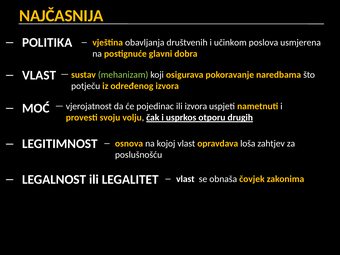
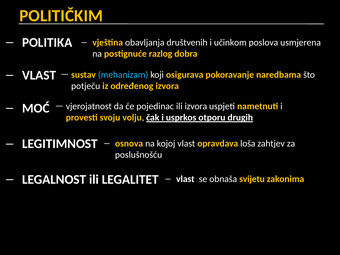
NAJČASNIJA: NAJČASNIJA -> POLITIČKIM
glavni: glavni -> razlog
mehanizam colour: light green -> light blue
čovjek: čovjek -> svijetu
